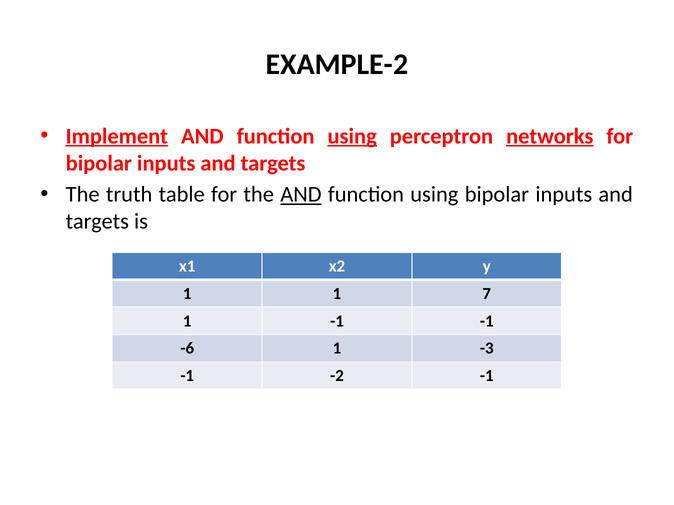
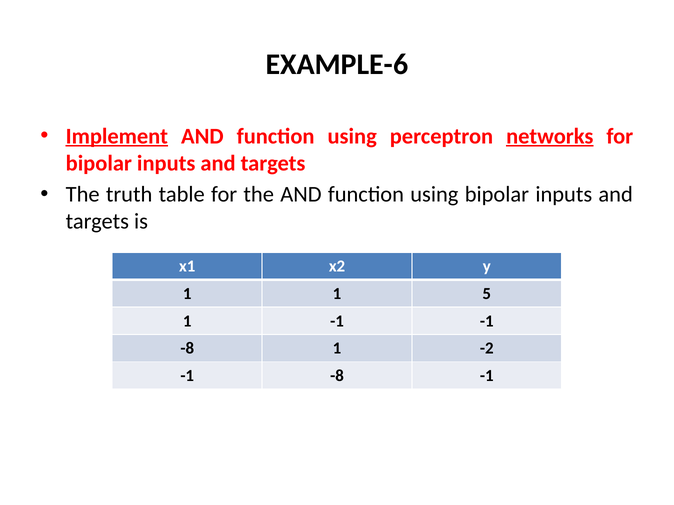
EXAMPLE-2: EXAMPLE-2 -> EXAMPLE-6
using at (352, 136) underline: present -> none
AND at (301, 195) underline: present -> none
7: 7 -> 5
-6 at (187, 349): -6 -> -8
-3: -3 -> -2
-2 at (337, 376): -2 -> -8
